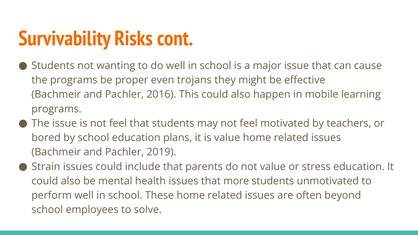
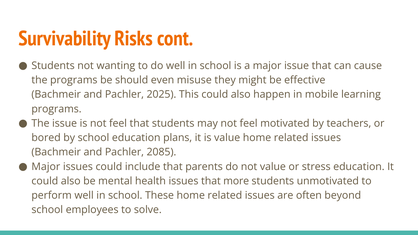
proper: proper -> should
trojans: trojans -> misuse
2016: 2016 -> 2025
2019: 2019 -> 2085
Strain at (46, 167): Strain -> Major
